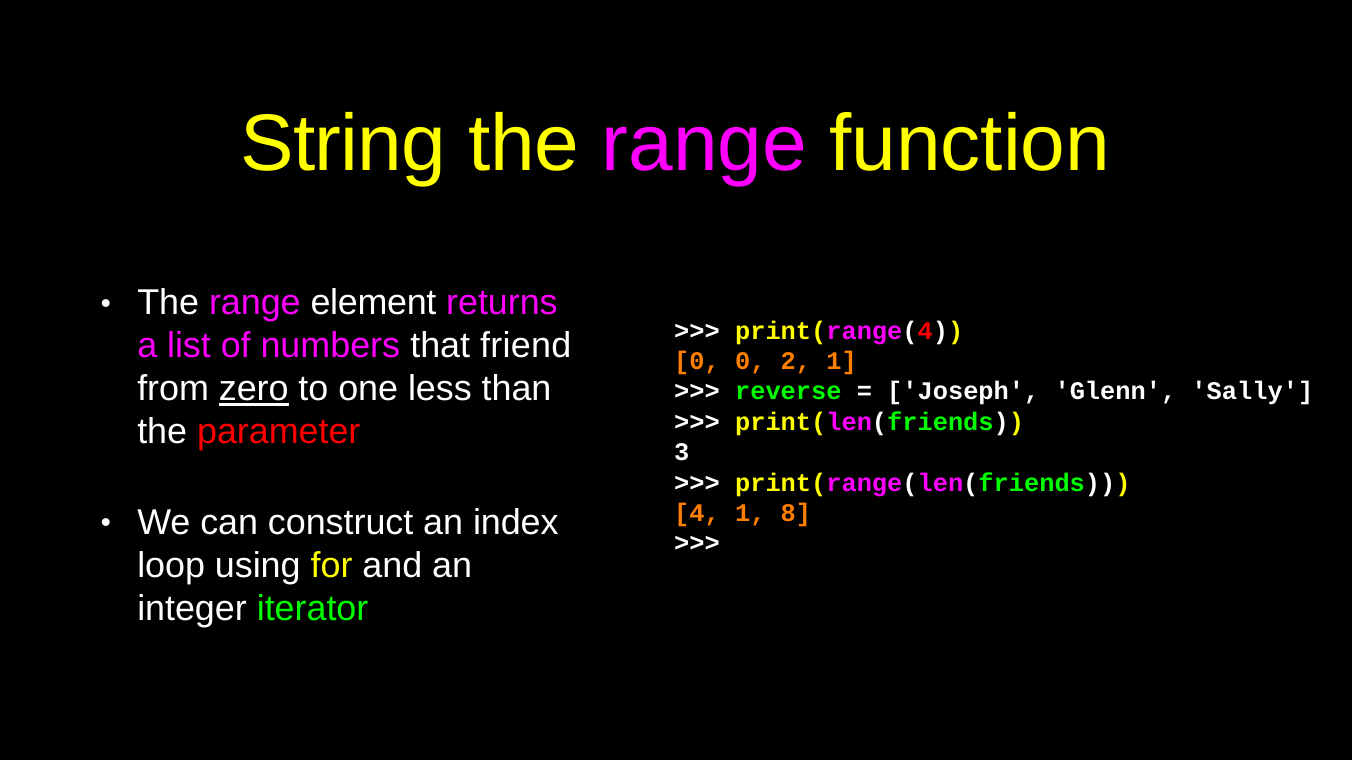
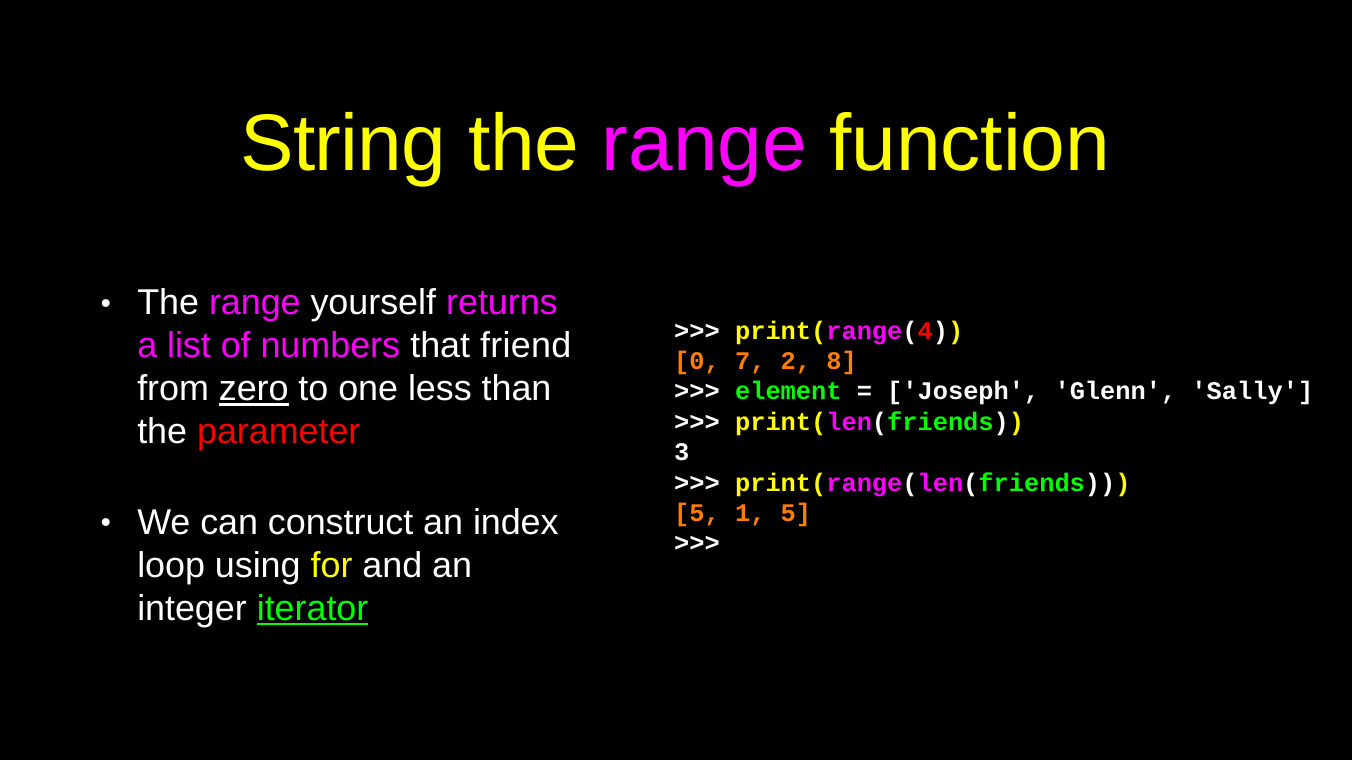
element: element -> yourself
0 0: 0 -> 7
2 1: 1 -> 8
reverse: reverse -> element
4 at (697, 513): 4 -> 5
1 8: 8 -> 5
iterator underline: none -> present
